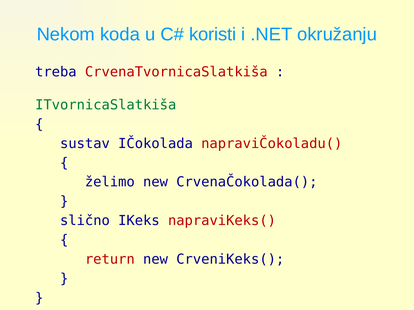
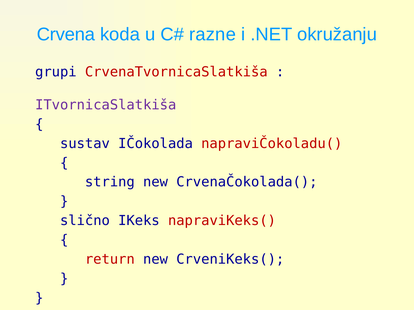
Nekom: Nekom -> Crvena
koristi: koristi -> razne
treba: treba -> grupi
ITvornicaSlatkiša colour: green -> purple
želimo: želimo -> string
